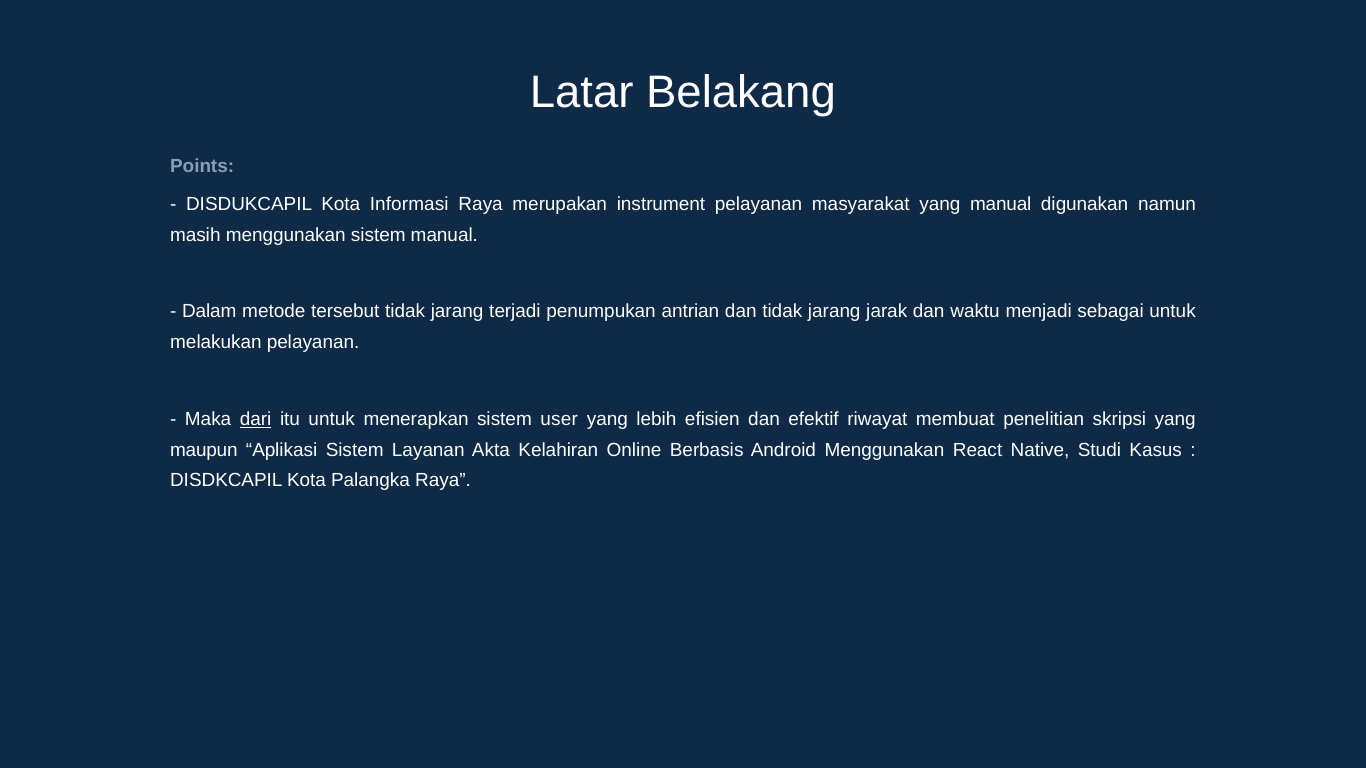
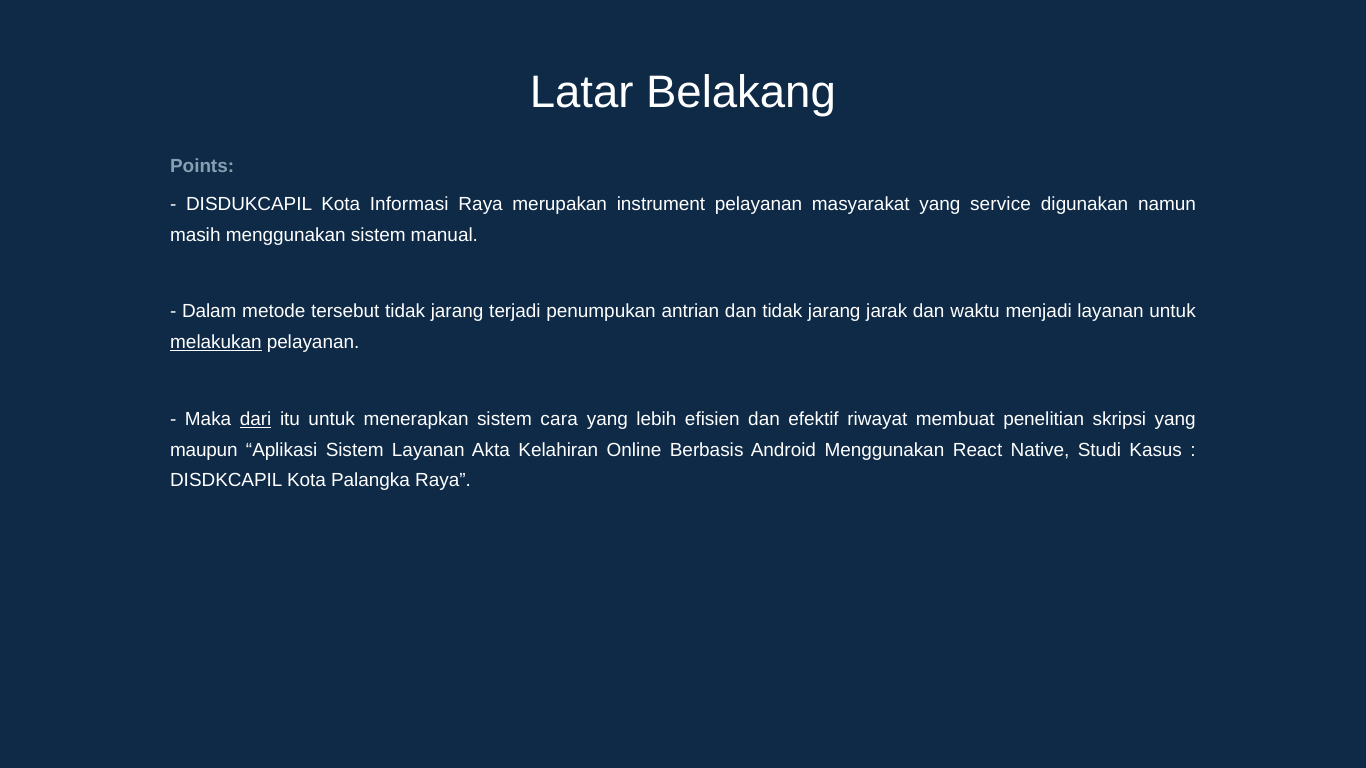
yang manual: manual -> service
menjadi sebagai: sebagai -> layanan
melakukan underline: none -> present
user: user -> cara
